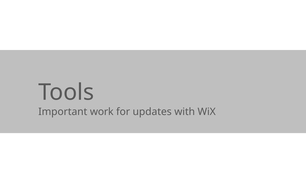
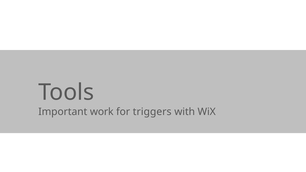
updates: updates -> triggers
